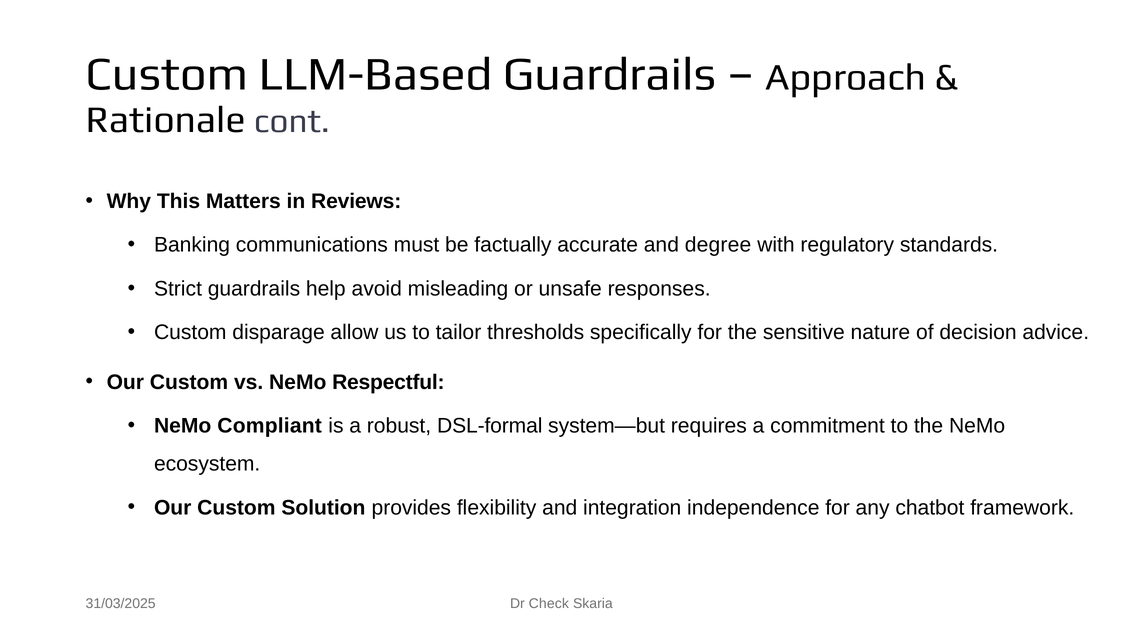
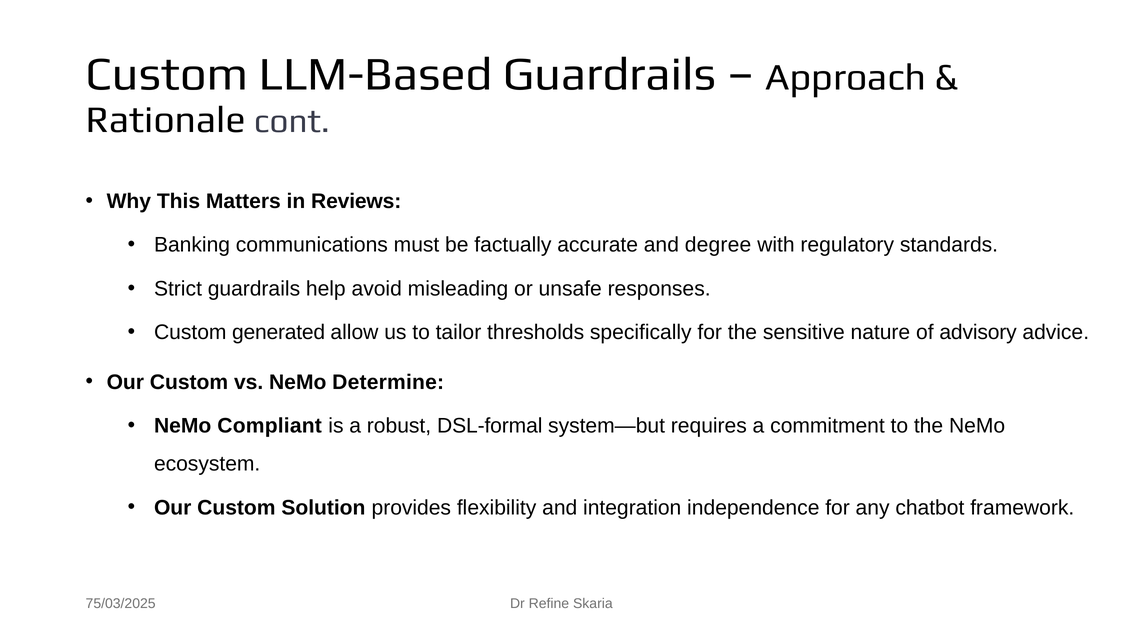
disparage: disparage -> generated
decision: decision -> advisory
Respectful: Respectful -> Determine
31/03/2025: 31/03/2025 -> 75/03/2025
Check: Check -> Refine
